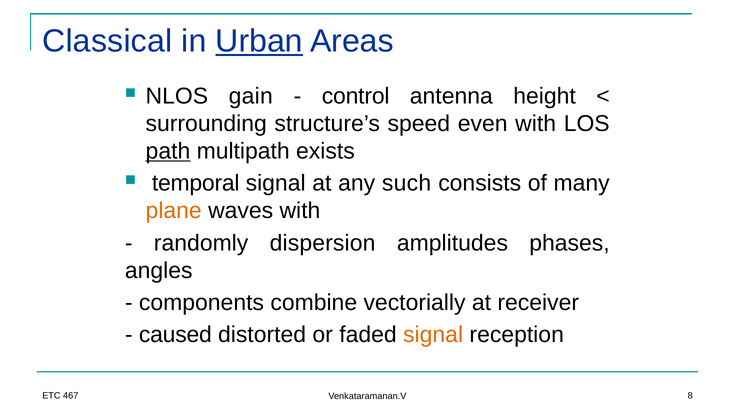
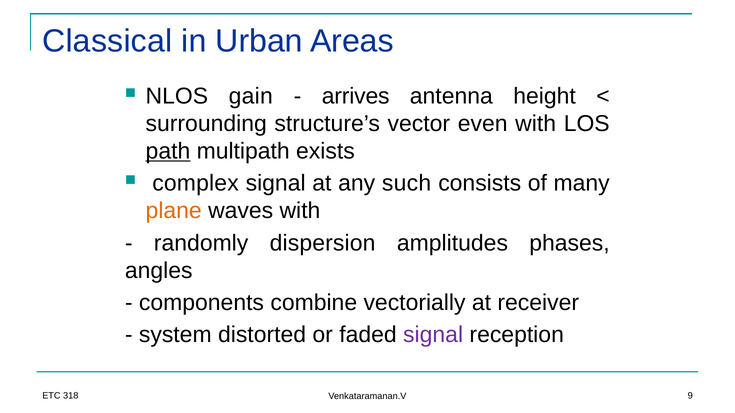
Urban underline: present -> none
control: control -> arrives
speed: speed -> vector
temporal: temporal -> complex
caused: caused -> system
signal at (433, 335) colour: orange -> purple
467: 467 -> 318
8: 8 -> 9
